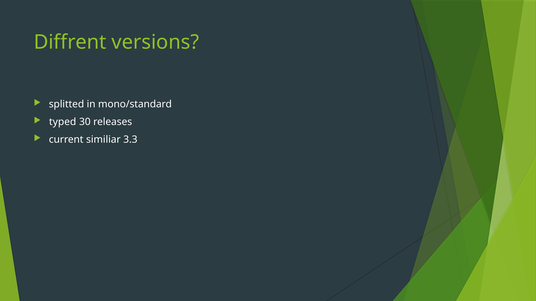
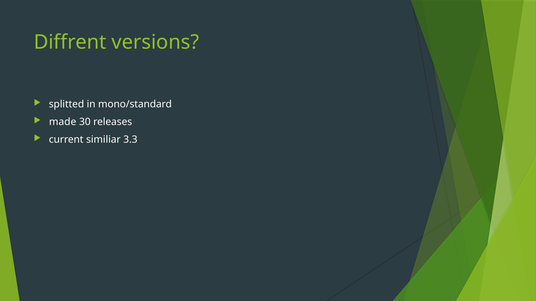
typed: typed -> made
